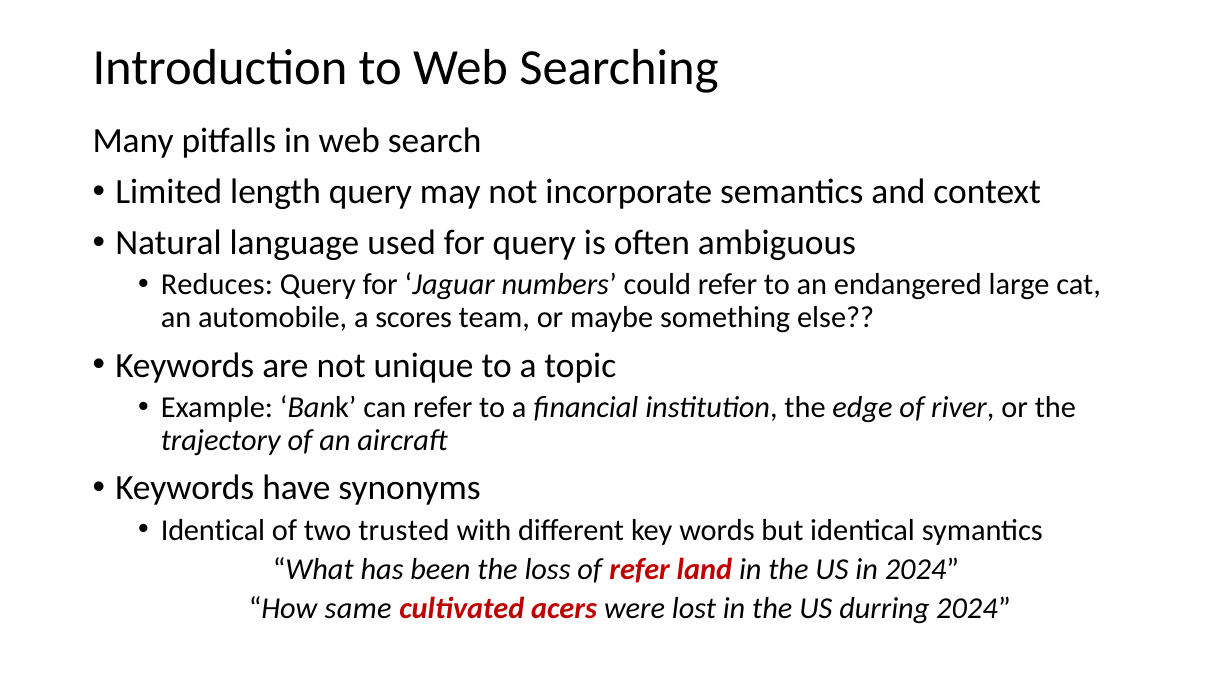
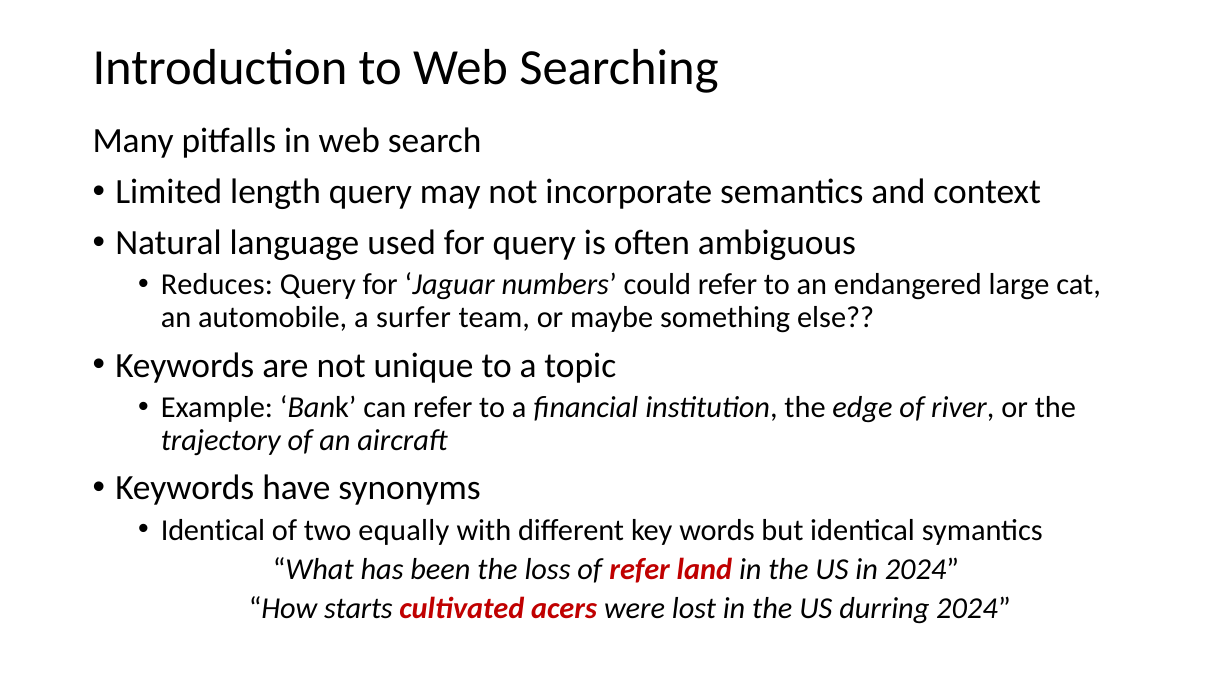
scores: scores -> surfer
trusted: trusted -> equally
same: same -> starts
